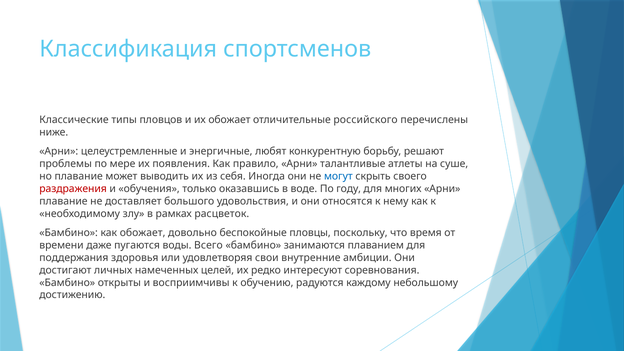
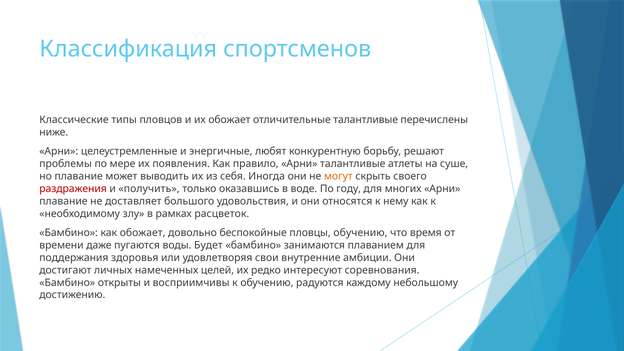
отличительные российского: российского -> талантливые
могут colour: blue -> orange
обучения: обучения -> получить
пловцы поскольку: поскольку -> обучению
Всего: Всего -> Будет
